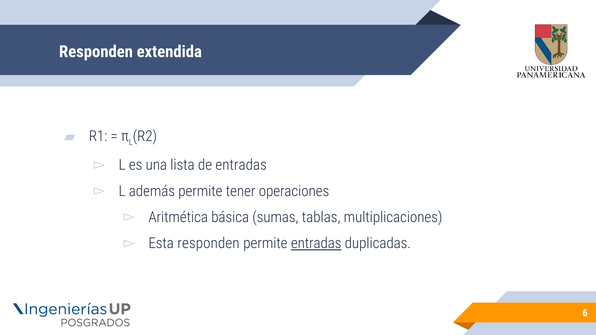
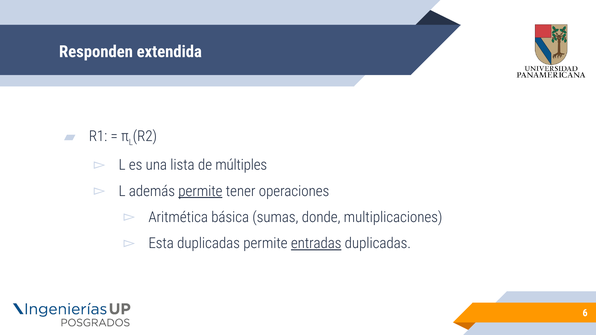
de entradas: entradas -> múltiples
permite at (200, 191) underline: none -> present
tablas: tablas -> donde
Esta responden: responden -> duplicadas
